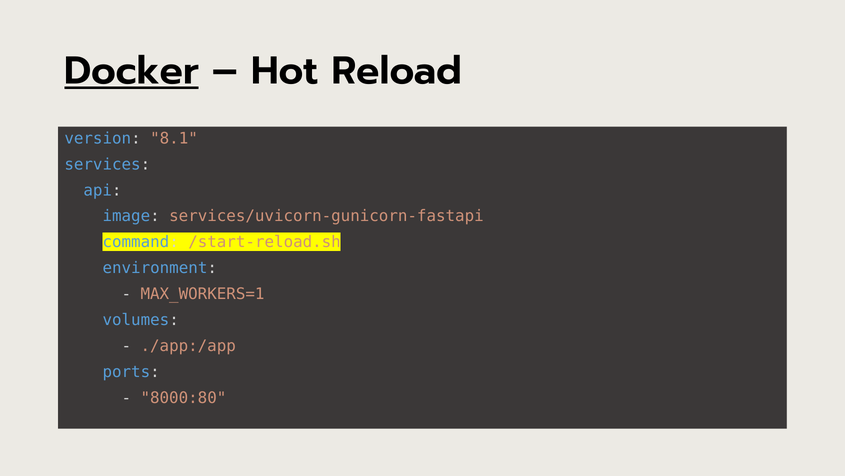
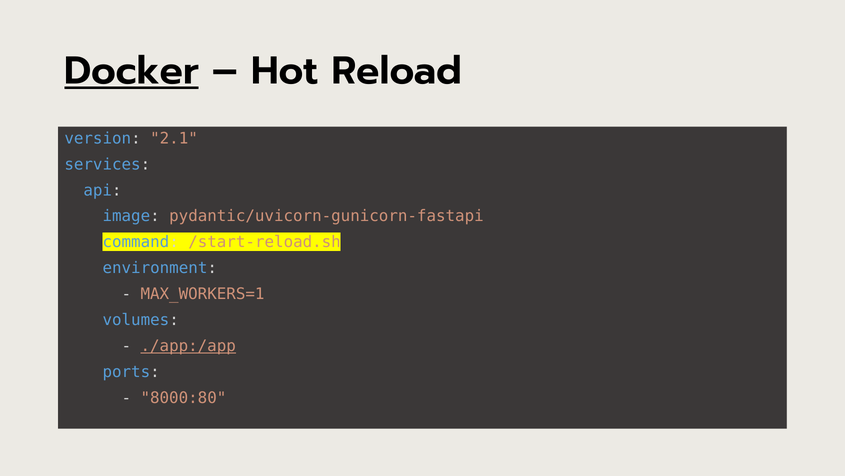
8.1: 8.1 -> 2.1
services/uvicorn-gunicorn-fastapi: services/uvicorn-gunicorn-fastapi -> pydantic/uvicorn-gunicorn-fastapi
./app:/app underline: none -> present
